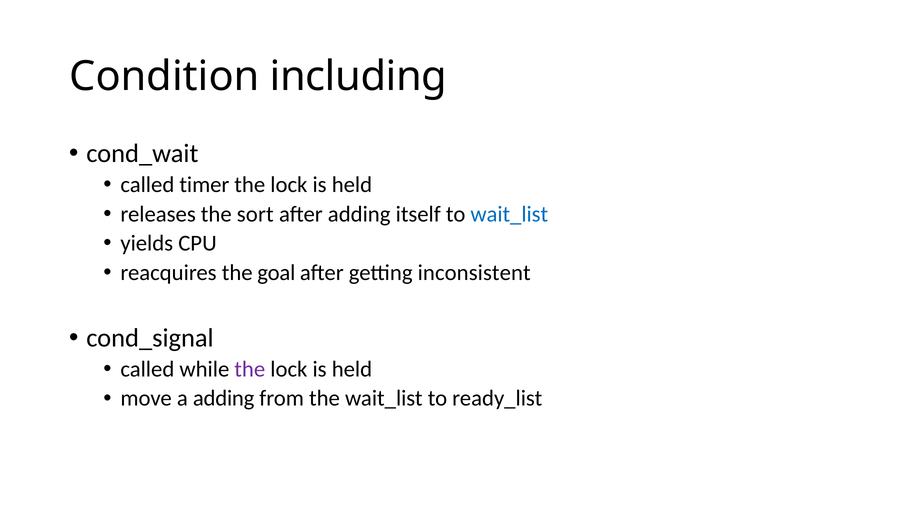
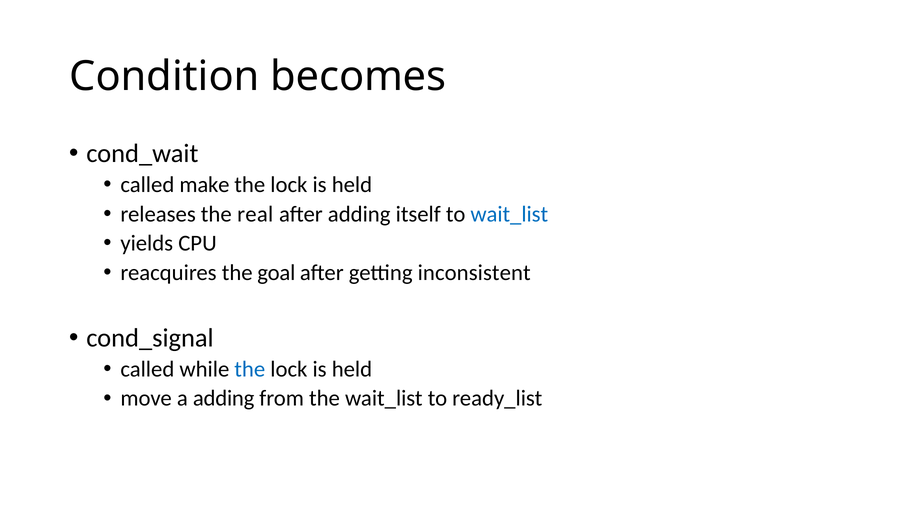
including: including -> becomes
timer: timer -> make
sort: sort -> real
the at (250, 369) colour: purple -> blue
